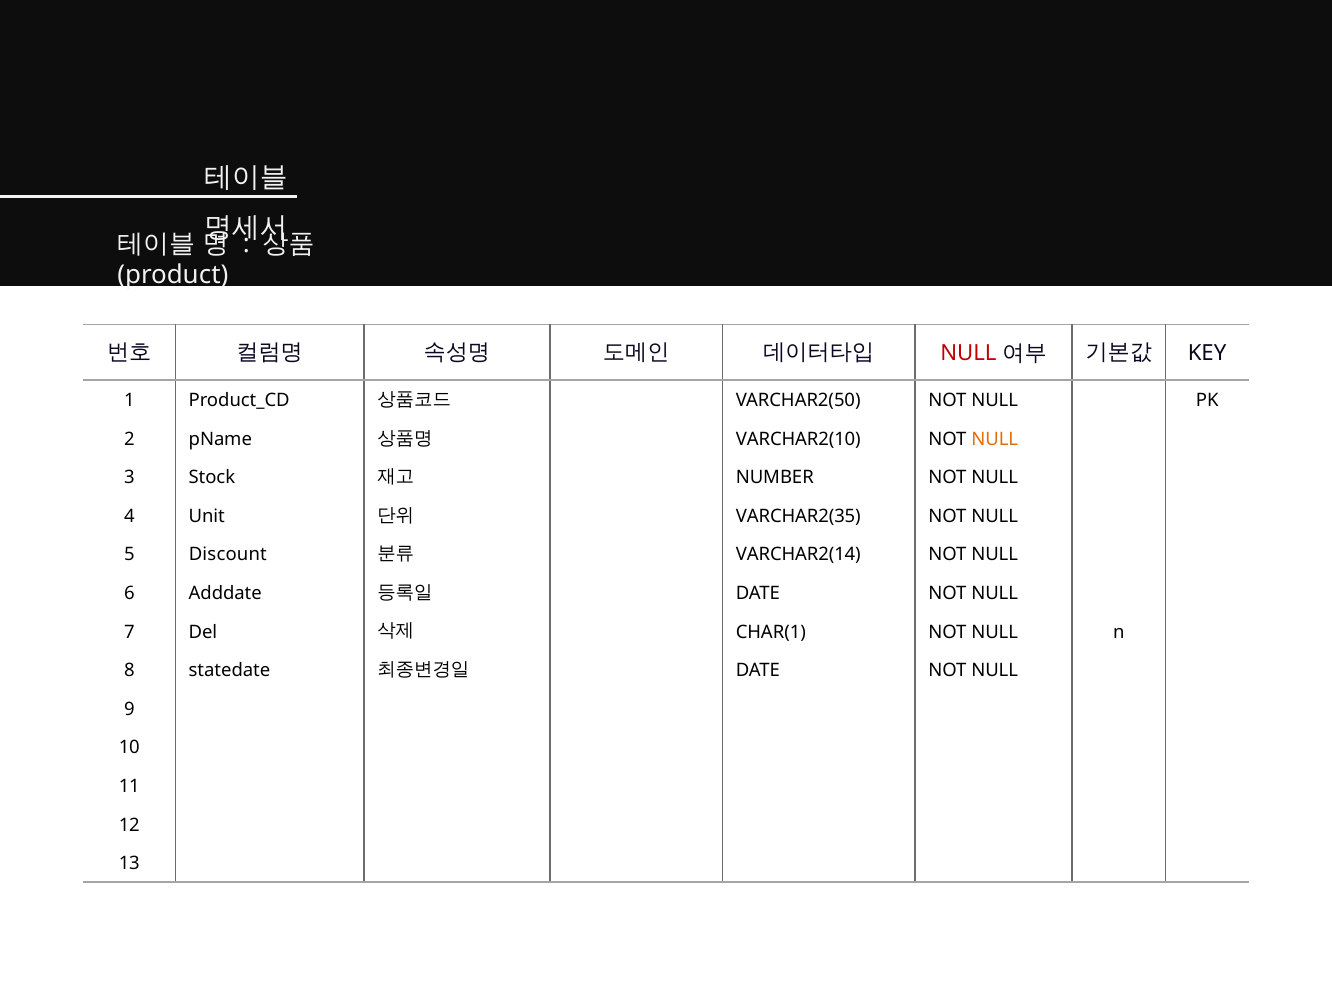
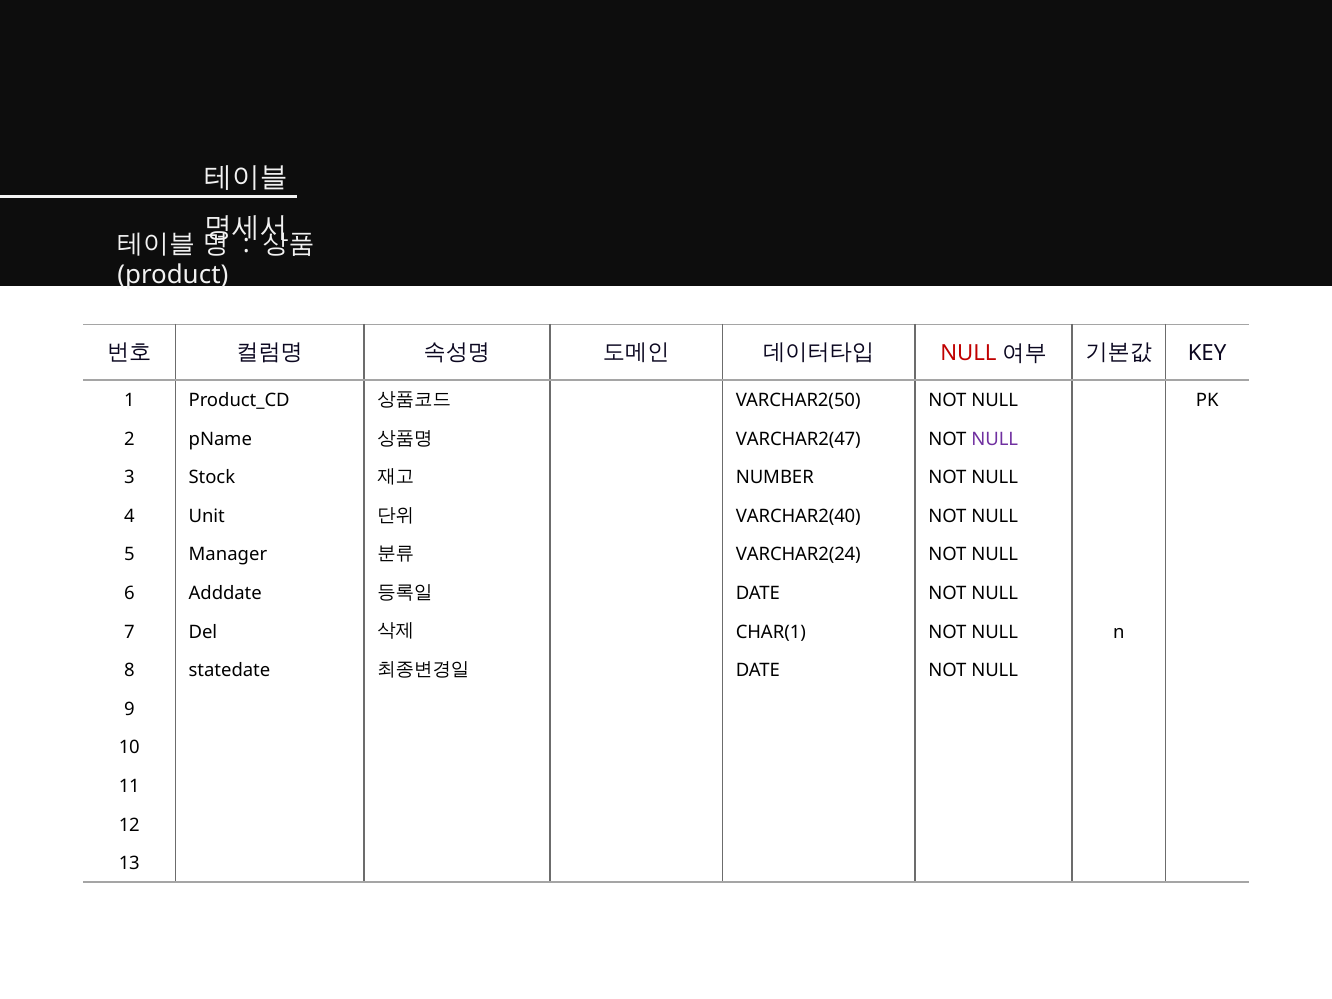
VARCHAR2(10: VARCHAR2(10 -> VARCHAR2(47
NULL at (995, 439) colour: orange -> purple
VARCHAR2(35: VARCHAR2(35 -> VARCHAR2(40
Discount: Discount -> Manager
VARCHAR2(14: VARCHAR2(14 -> VARCHAR2(24
